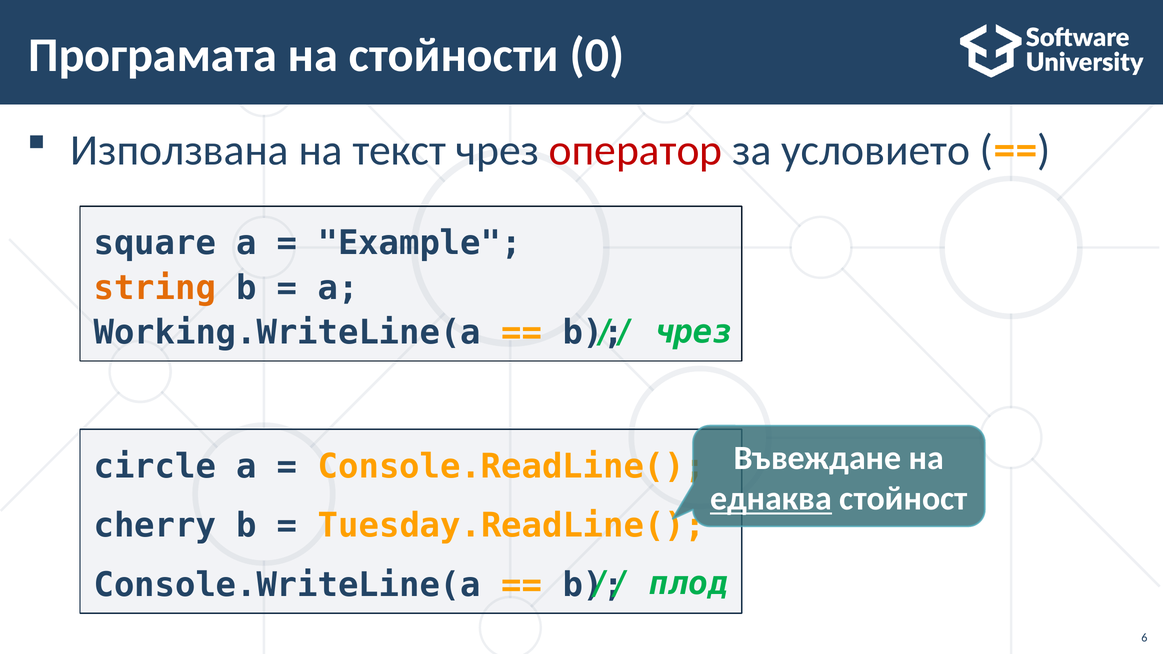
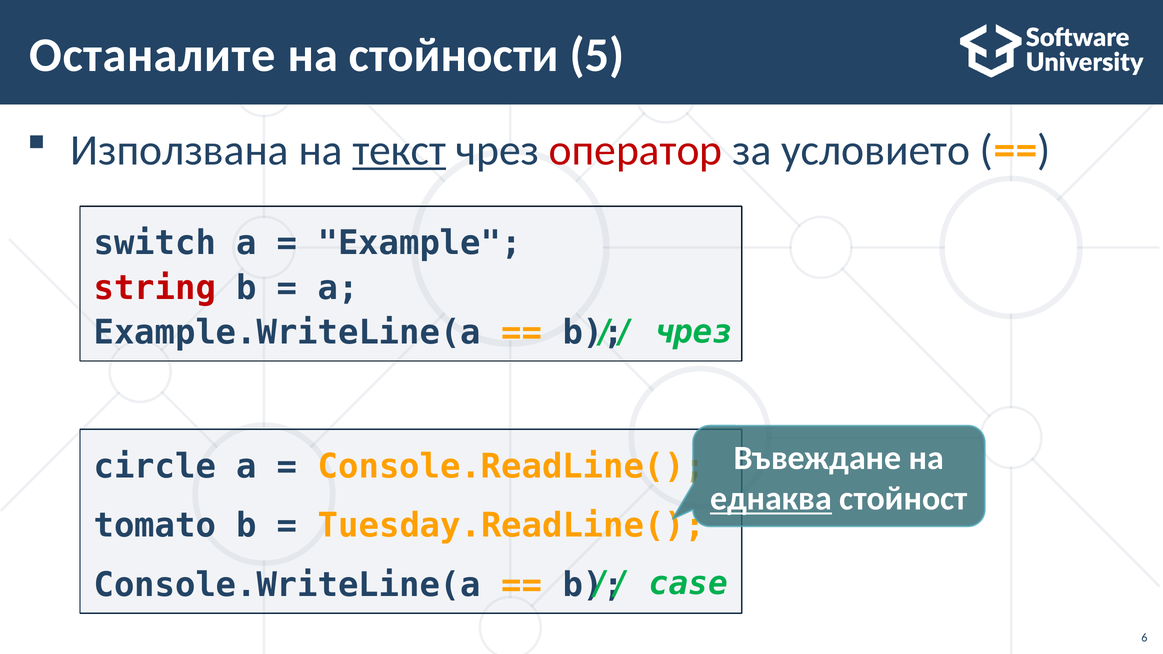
Програмата: Програмата -> Останалите
0: 0 -> 5
текст underline: none -> present
square: square -> switch
string colour: orange -> red
Working.WriteLine(a: Working.WriteLine(a -> Examplе.WriteLine(a
cherry: cherry -> tomato
плод: плод -> case
